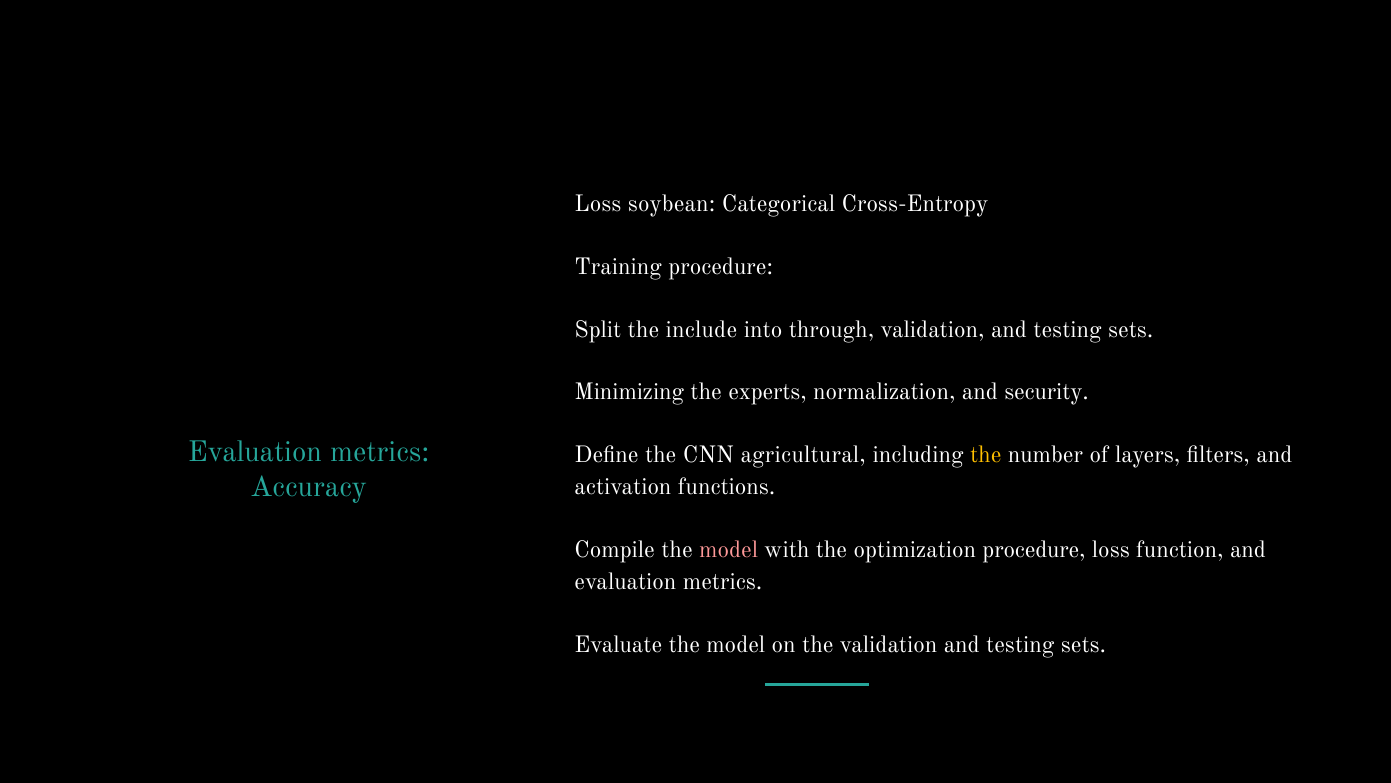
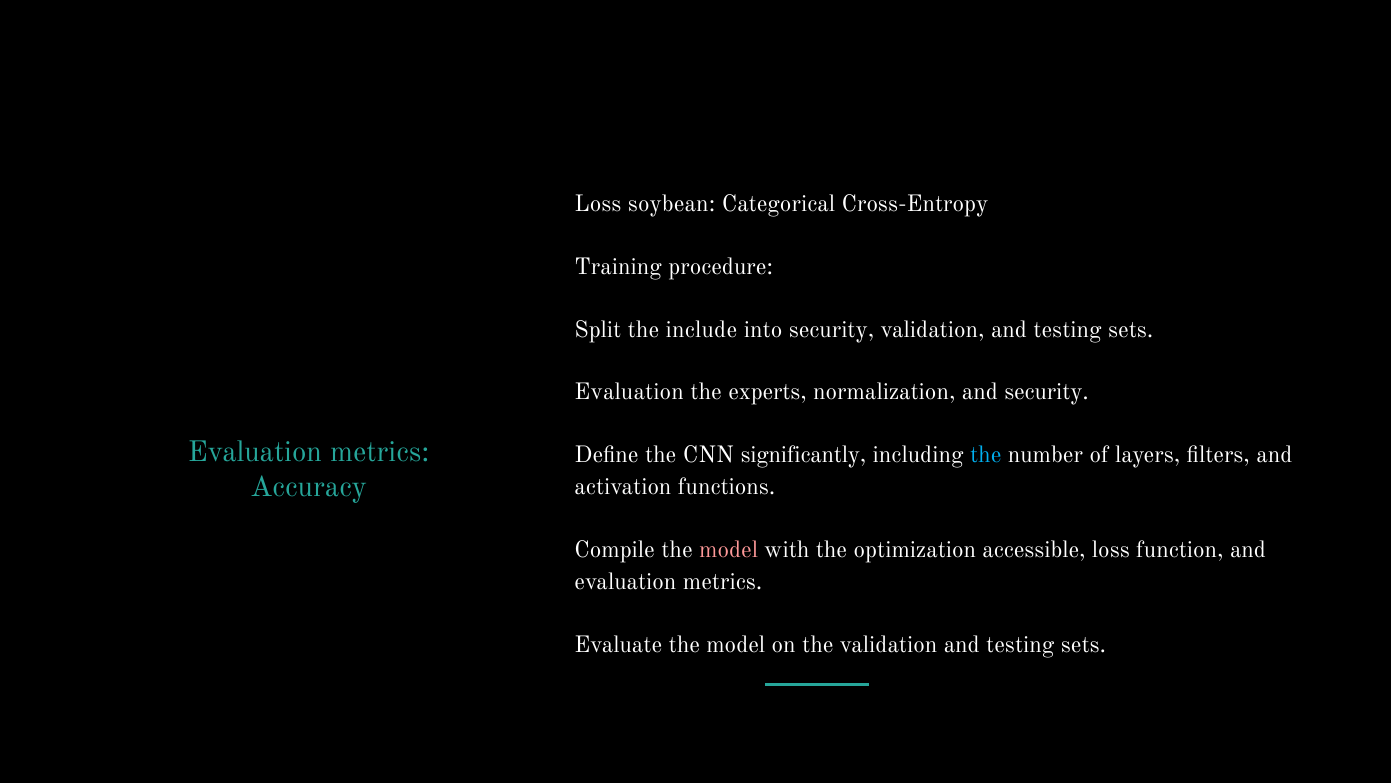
into through: through -> security
Minimizing at (629, 392): Minimizing -> Evaluation
agricultural: agricultural -> significantly
the at (986, 455) colour: yellow -> light blue
optimization procedure: procedure -> accessible
